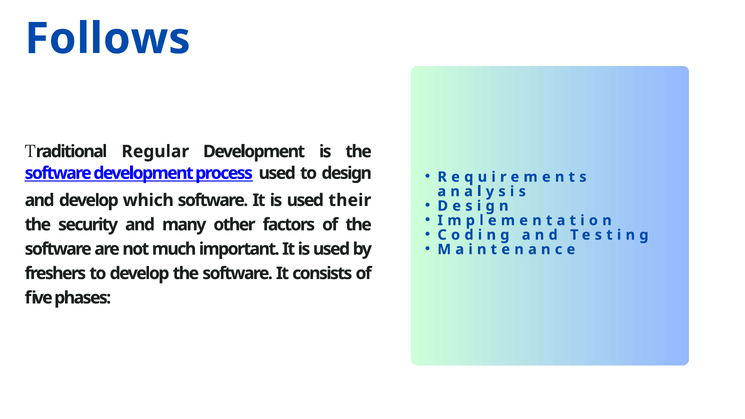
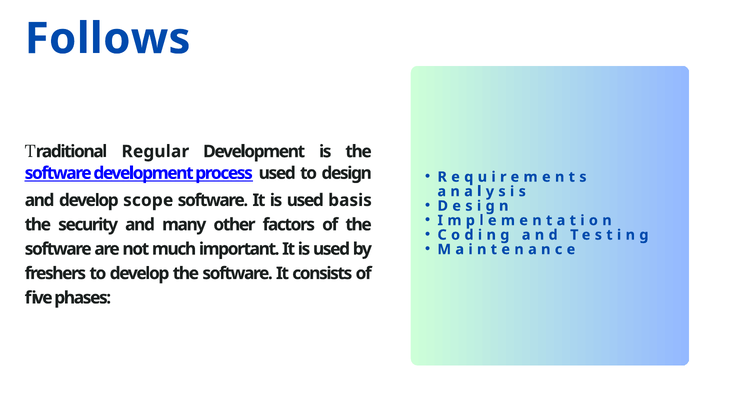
which: which -> scope
their: their -> basis
